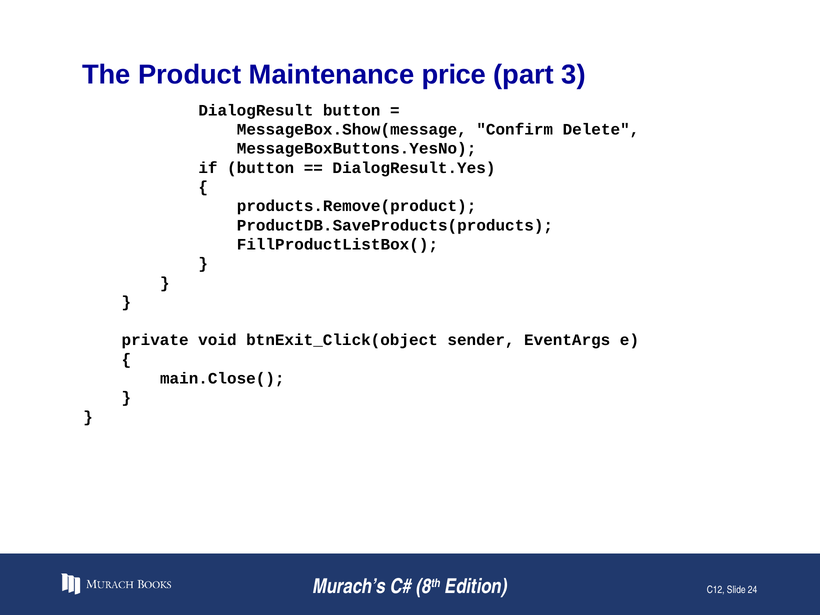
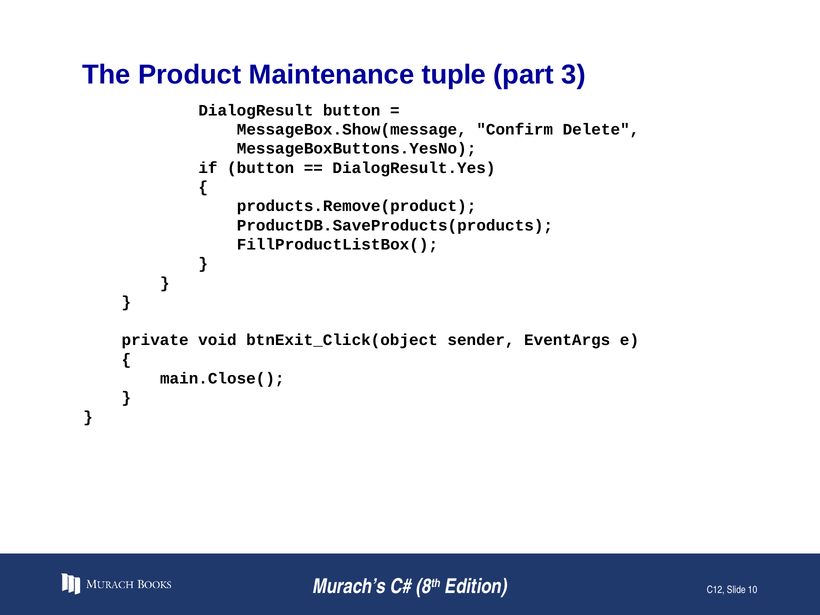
price: price -> tuple
24: 24 -> 10
